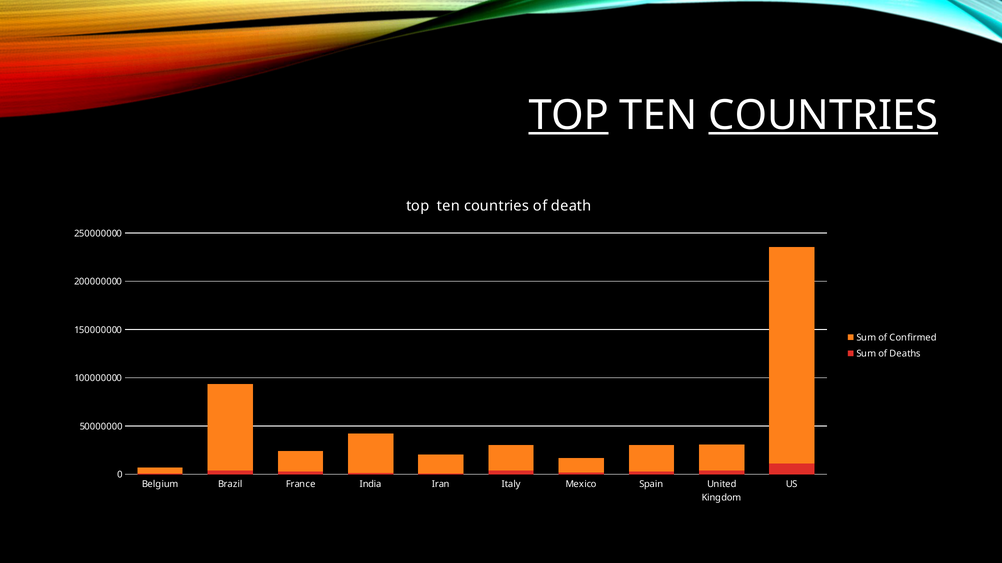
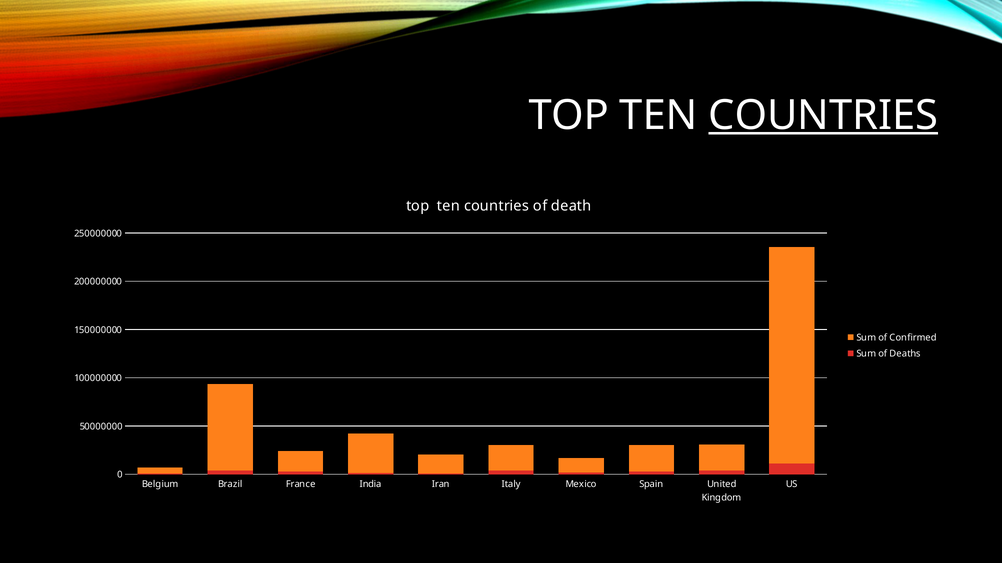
TOP at (569, 116) underline: present -> none
